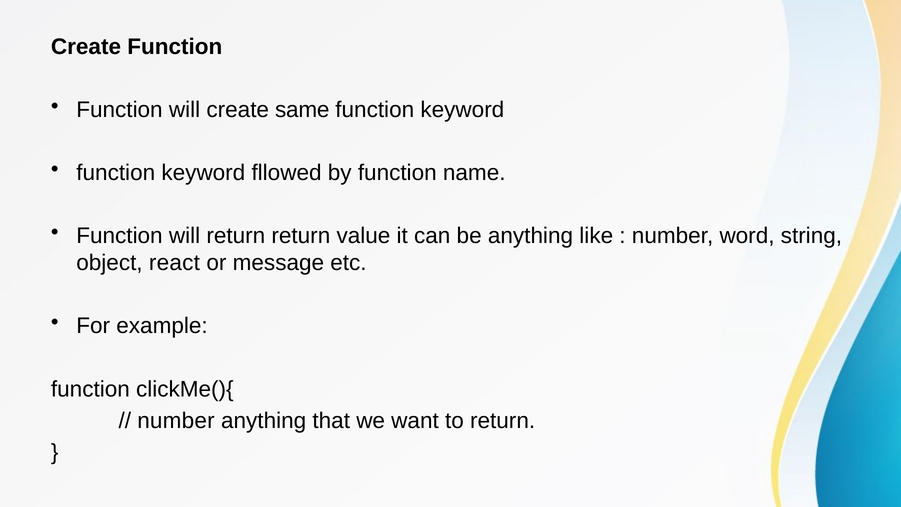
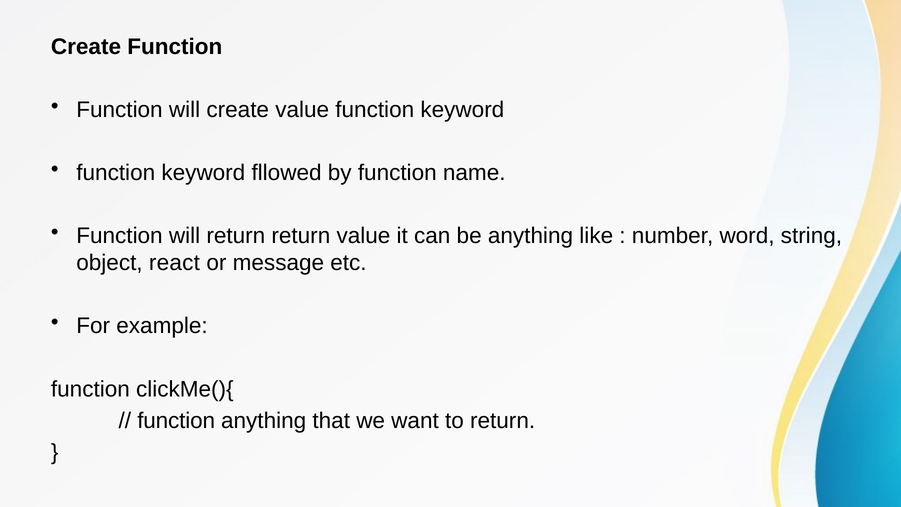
create same: same -> value
number at (176, 420): number -> function
